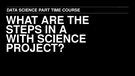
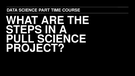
WITH: WITH -> PULL
